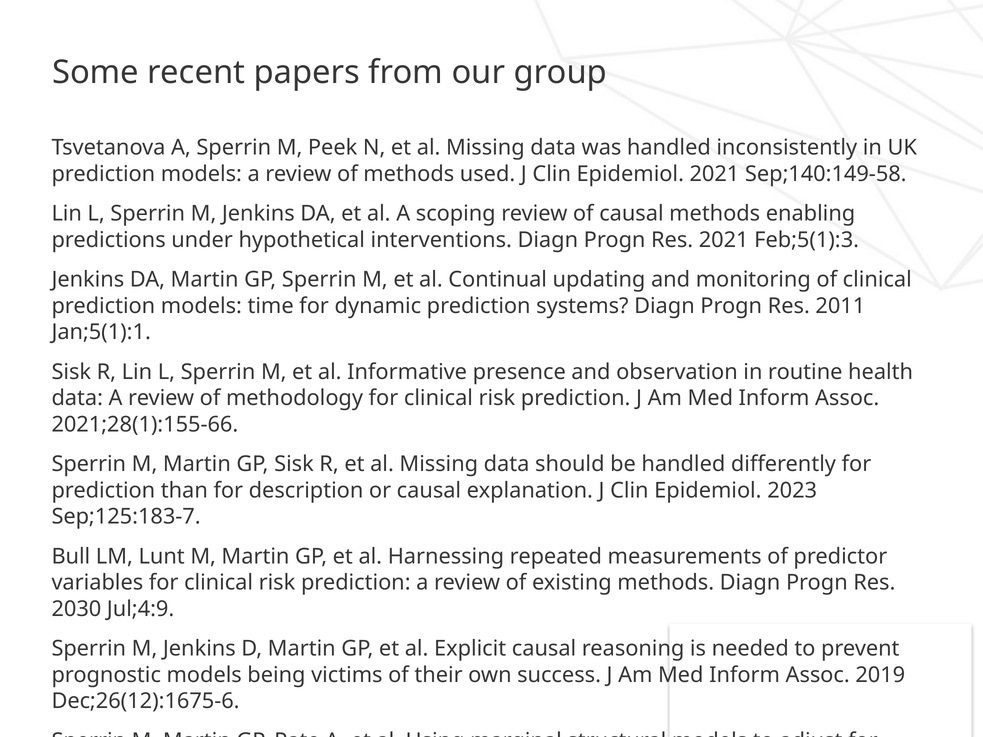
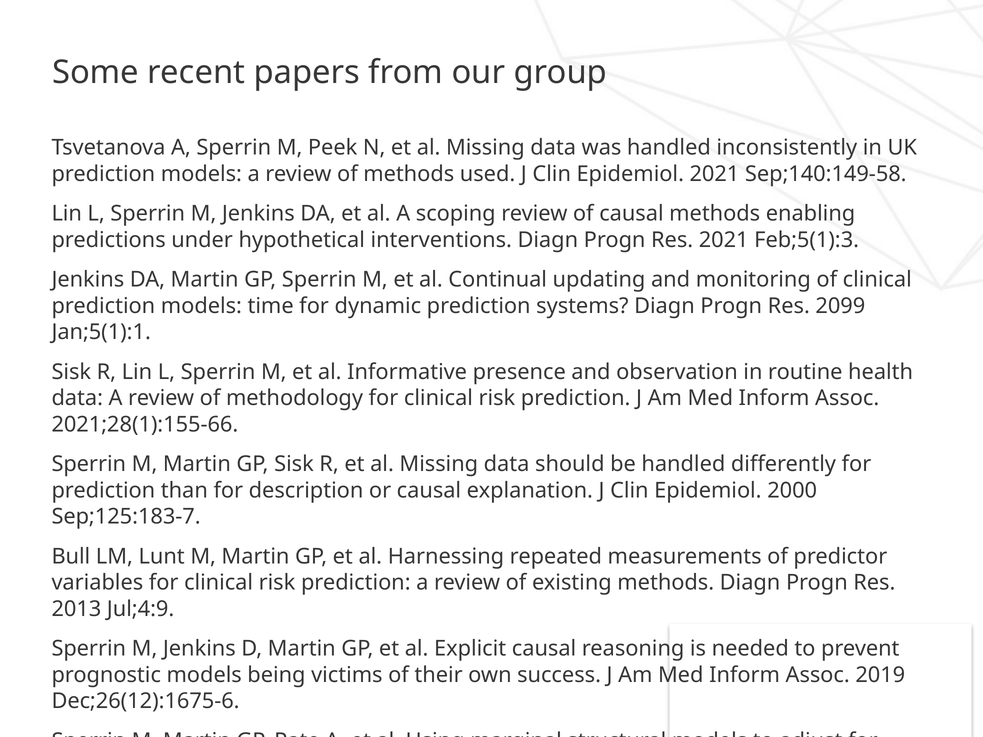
2011: 2011 -> 2099
2023: 2023 -> 2000
2030: 2030 -> 2013
